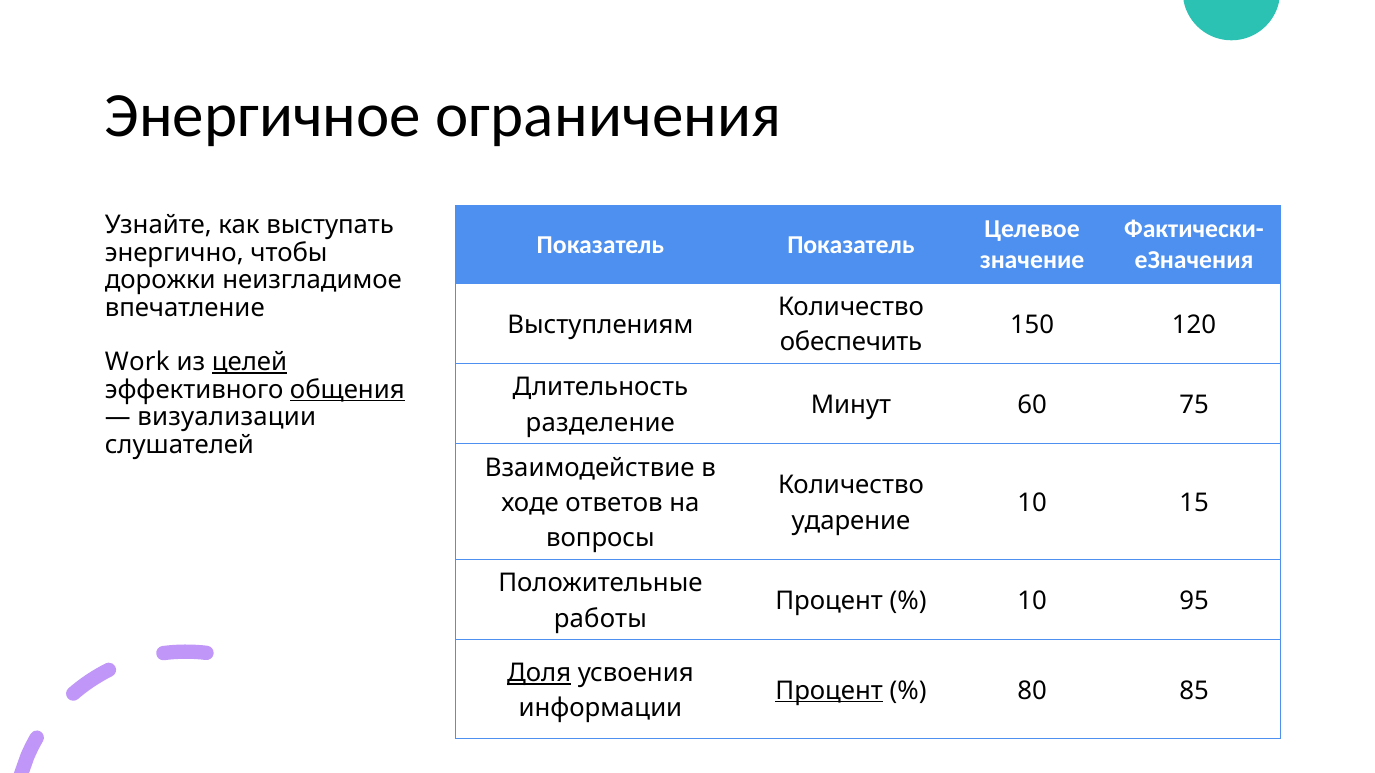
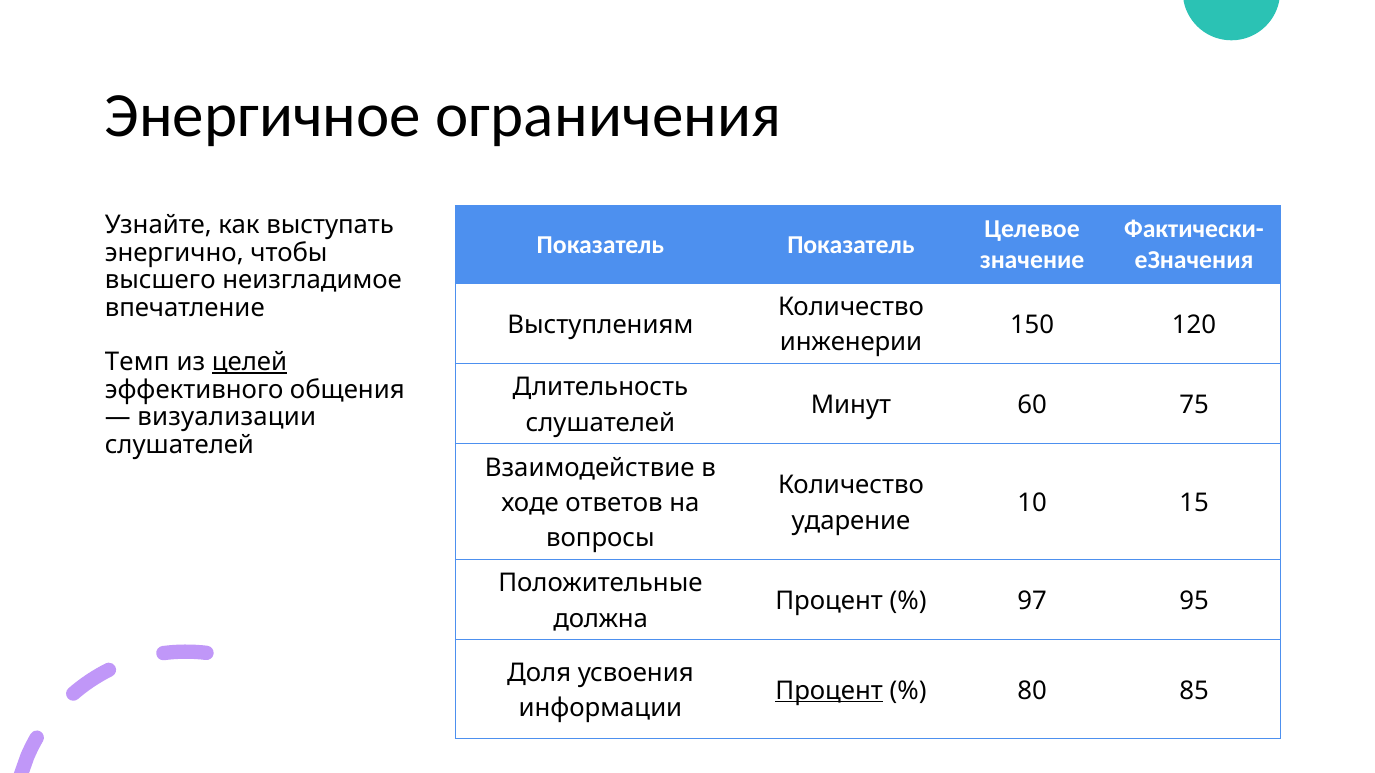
дорожки: дорожки -> высшего
обеспечить: обеспечить -> инженерии
Work: Work -> Темп
общения underline: present -> none
разделение at (600, 423): разделение -> слушателей
10 at (1032, 601): 10 -> 97
работы: работы -> должна
Доля underline: present -> none
